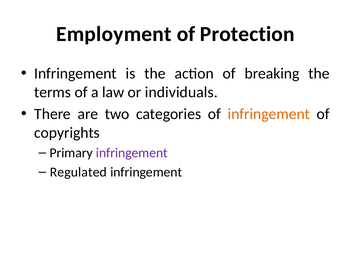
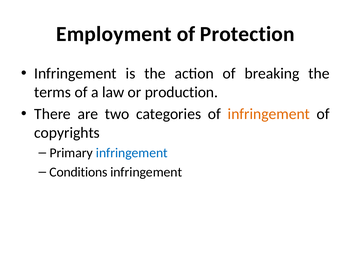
individuals: individuals -> production
infringement at (132, 153) colour: purple -> blue
Regulated: Regulated -> Conditions
